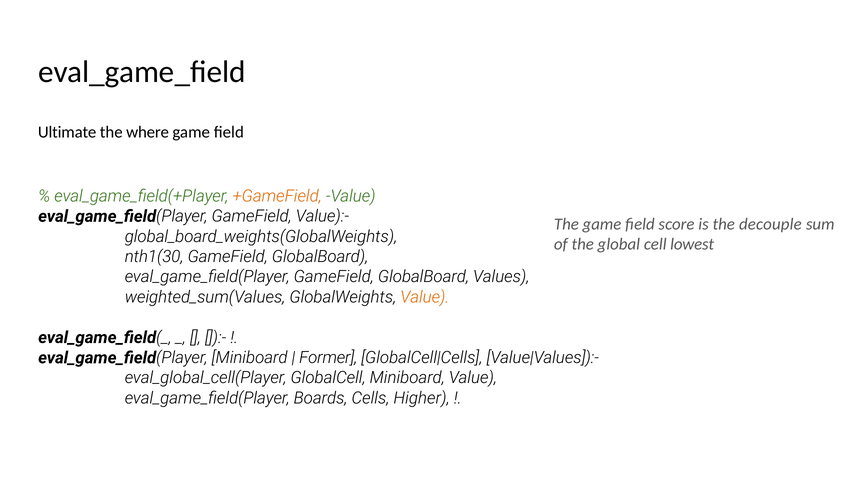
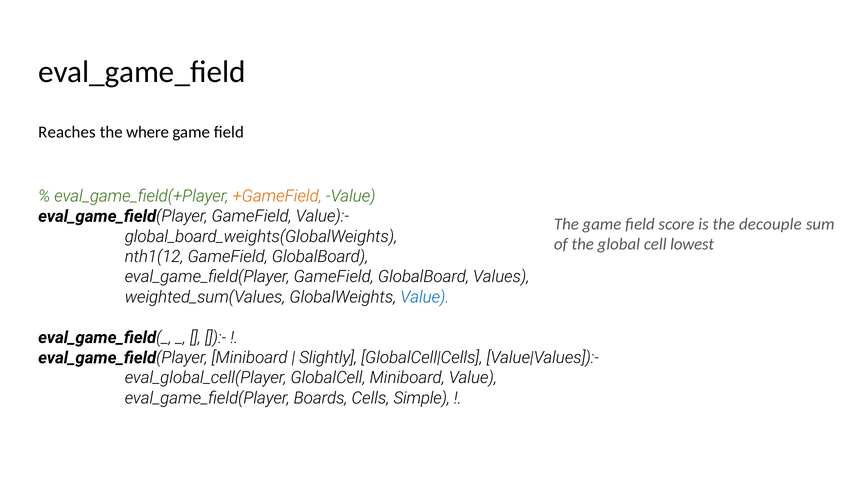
Ultimate: Ultimate -> Reaches
nth1(30: nth1(30 -> nth1(12
Value at (425, 297) colour: orange -> blue
Former: Former -> Slightly
Higher: Higher -> Simple
